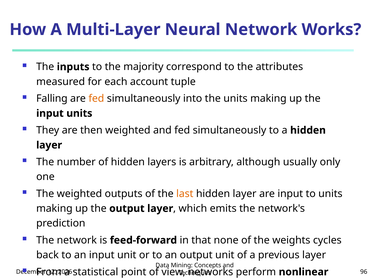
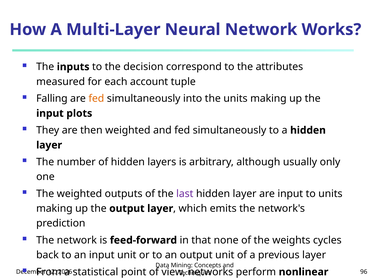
majority: majority -> decision
input units: units -> plots
last colour: orange -> purple
